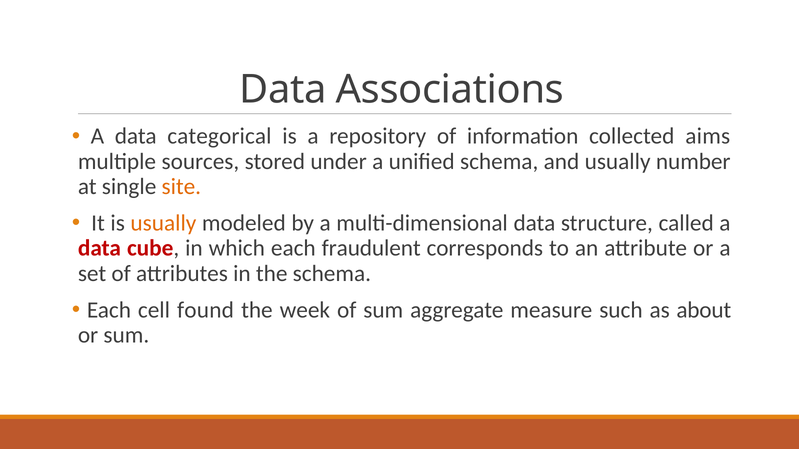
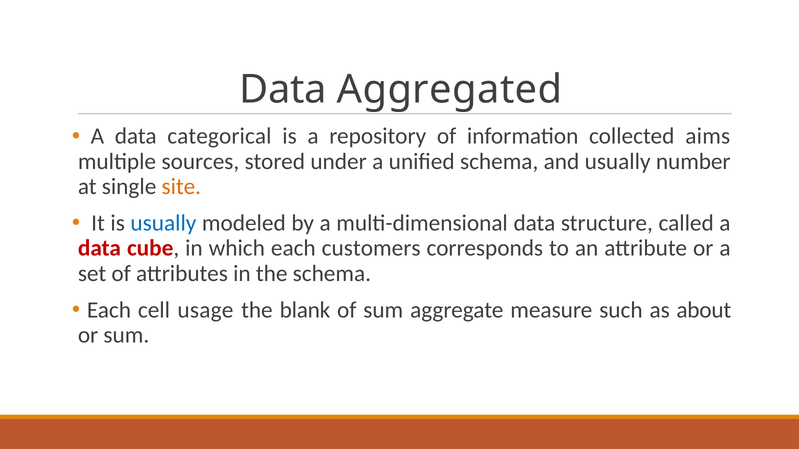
Associations: Associations -> Aggregated
usually at (163, 223) colour: orange -> blue
fraudulent: fraudulent -> customers
found: found -> usage
week: week -> blank
